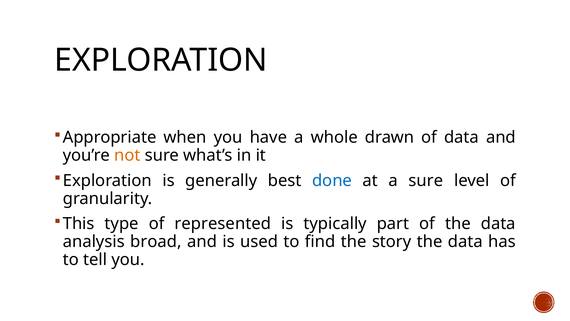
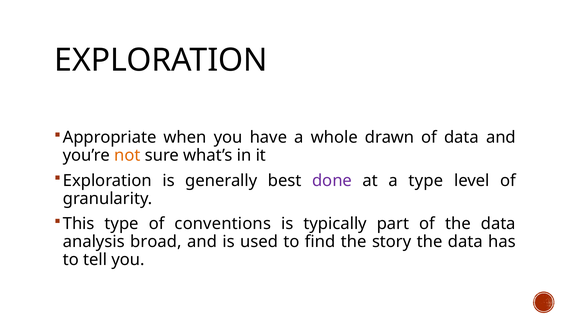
done colour: blue -> purple
a sure: sure -> type
represented: represented -> conventions
